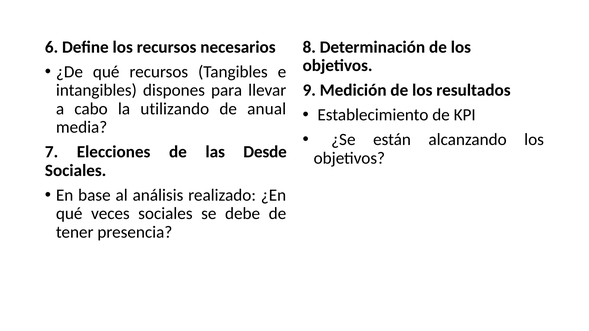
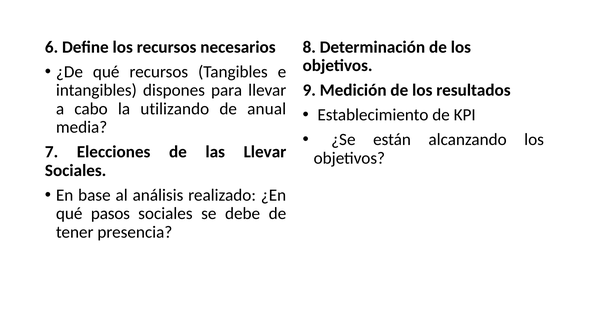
las Desde: Desde -> Llevar
veces: veces -> pasos
